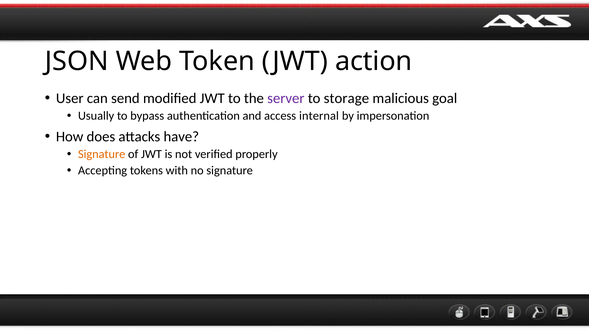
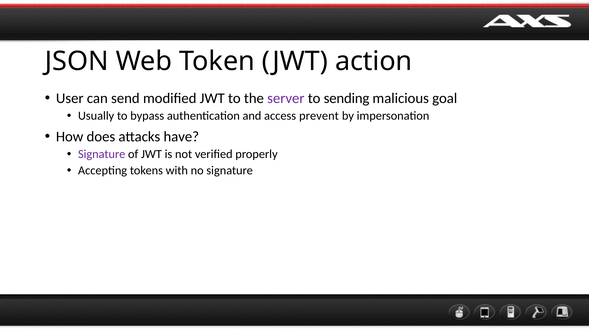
storage: storage -> sending
internal: internal -> prevent
Signature at (102, 154) colour: orange -> purple
